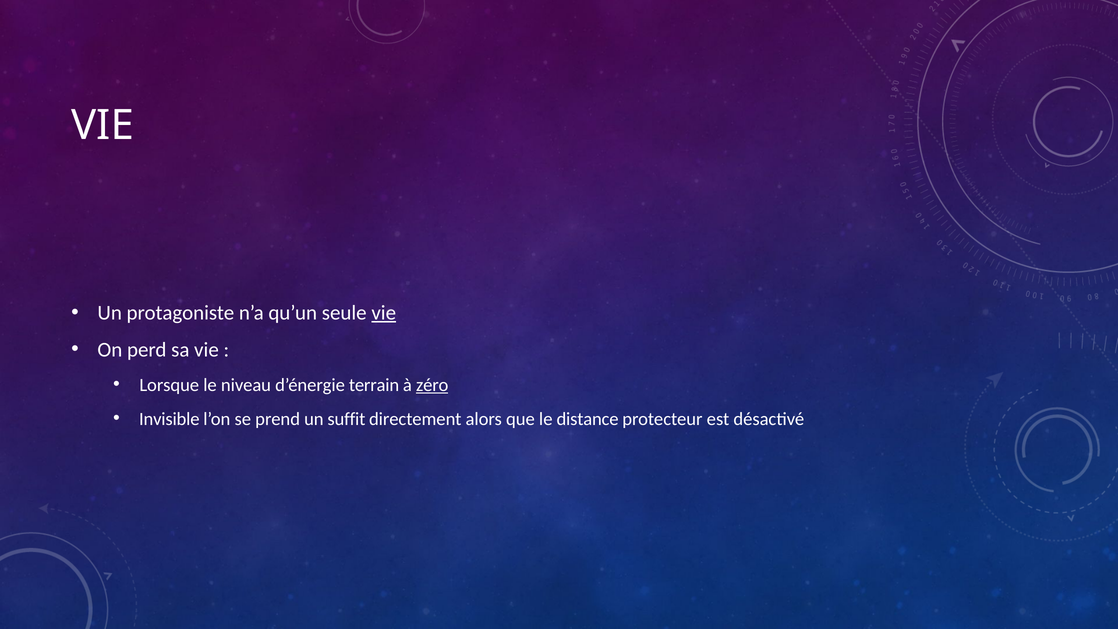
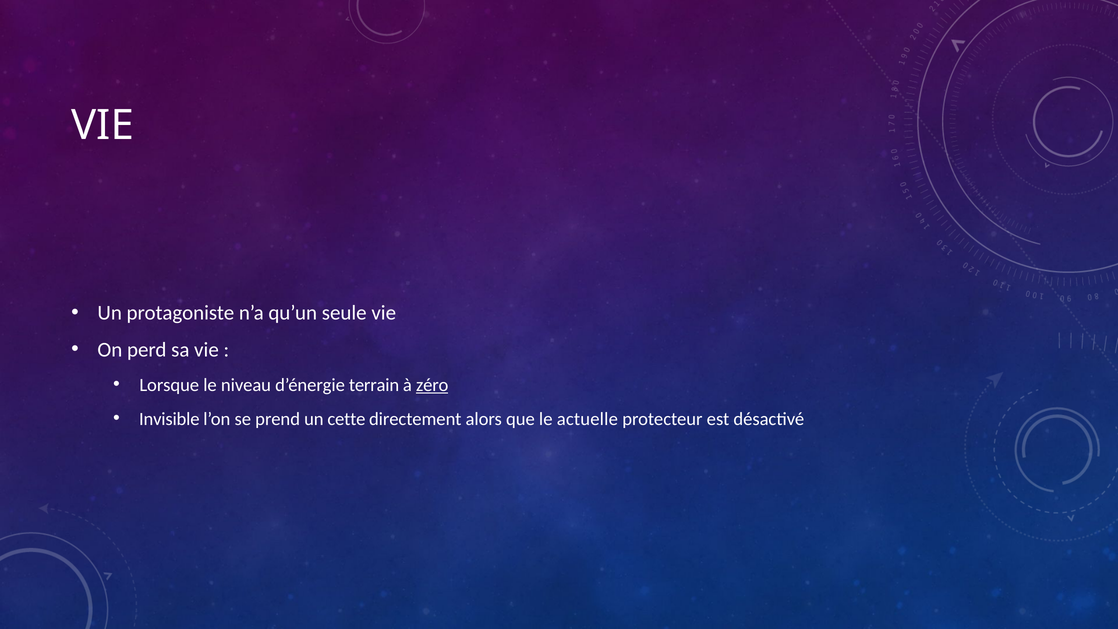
vie at (384, 313) underline: present -> none
suffit: suffit -> cette
distance: distance -> actuelle
